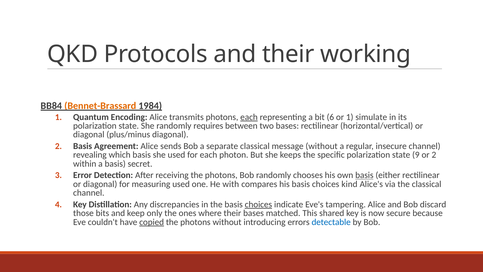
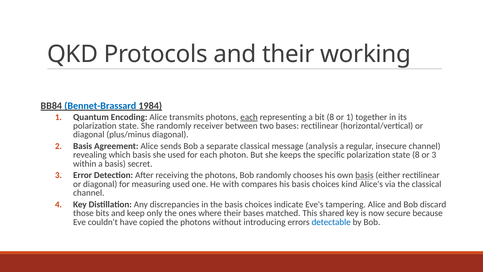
Bennet-Brassard colour: orange -> blue
bit 6: 6 -> 8
simulate: simulate -> together
requires: requires -> receiver
message without: without -> analysis
state 9: 9 -> 8
or 2: 2 -> 3
choices at (258, 204) underline: present -> none
copied underline: present -> none
